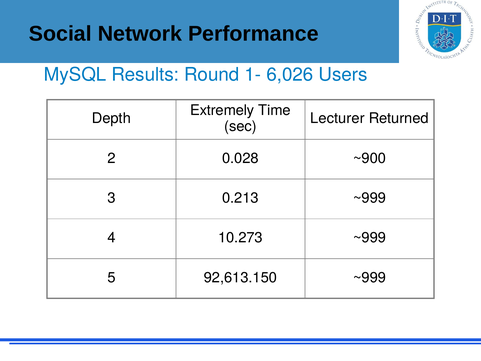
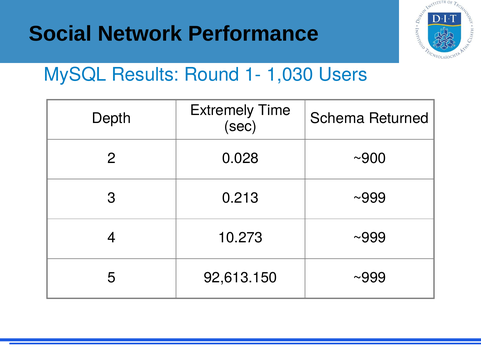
6,026: 6,026 -> 1,030
Lecturer: Lecturer -> Schema
